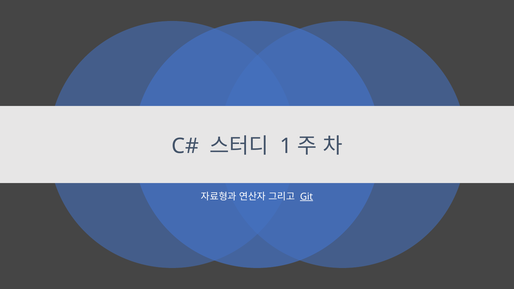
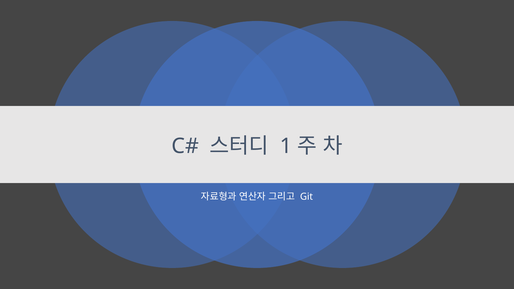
Git underline: present -> none
